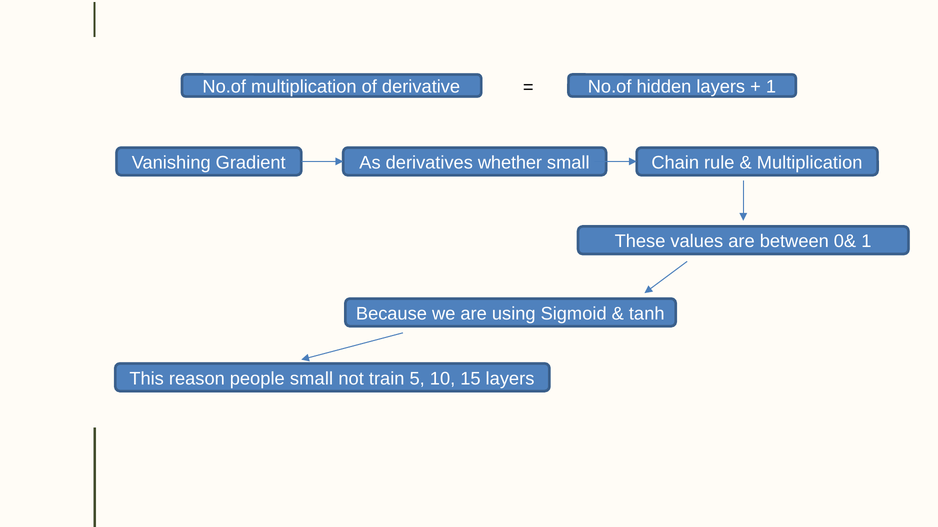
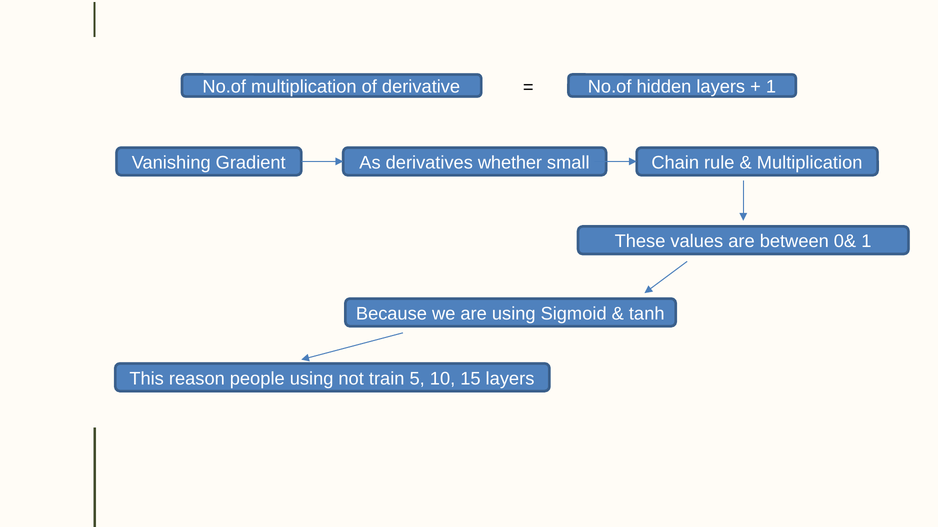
people small: small -> using
